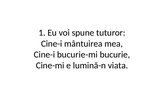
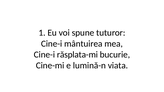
bucurie-mi: bucurie-mi -> răsplata-mi
